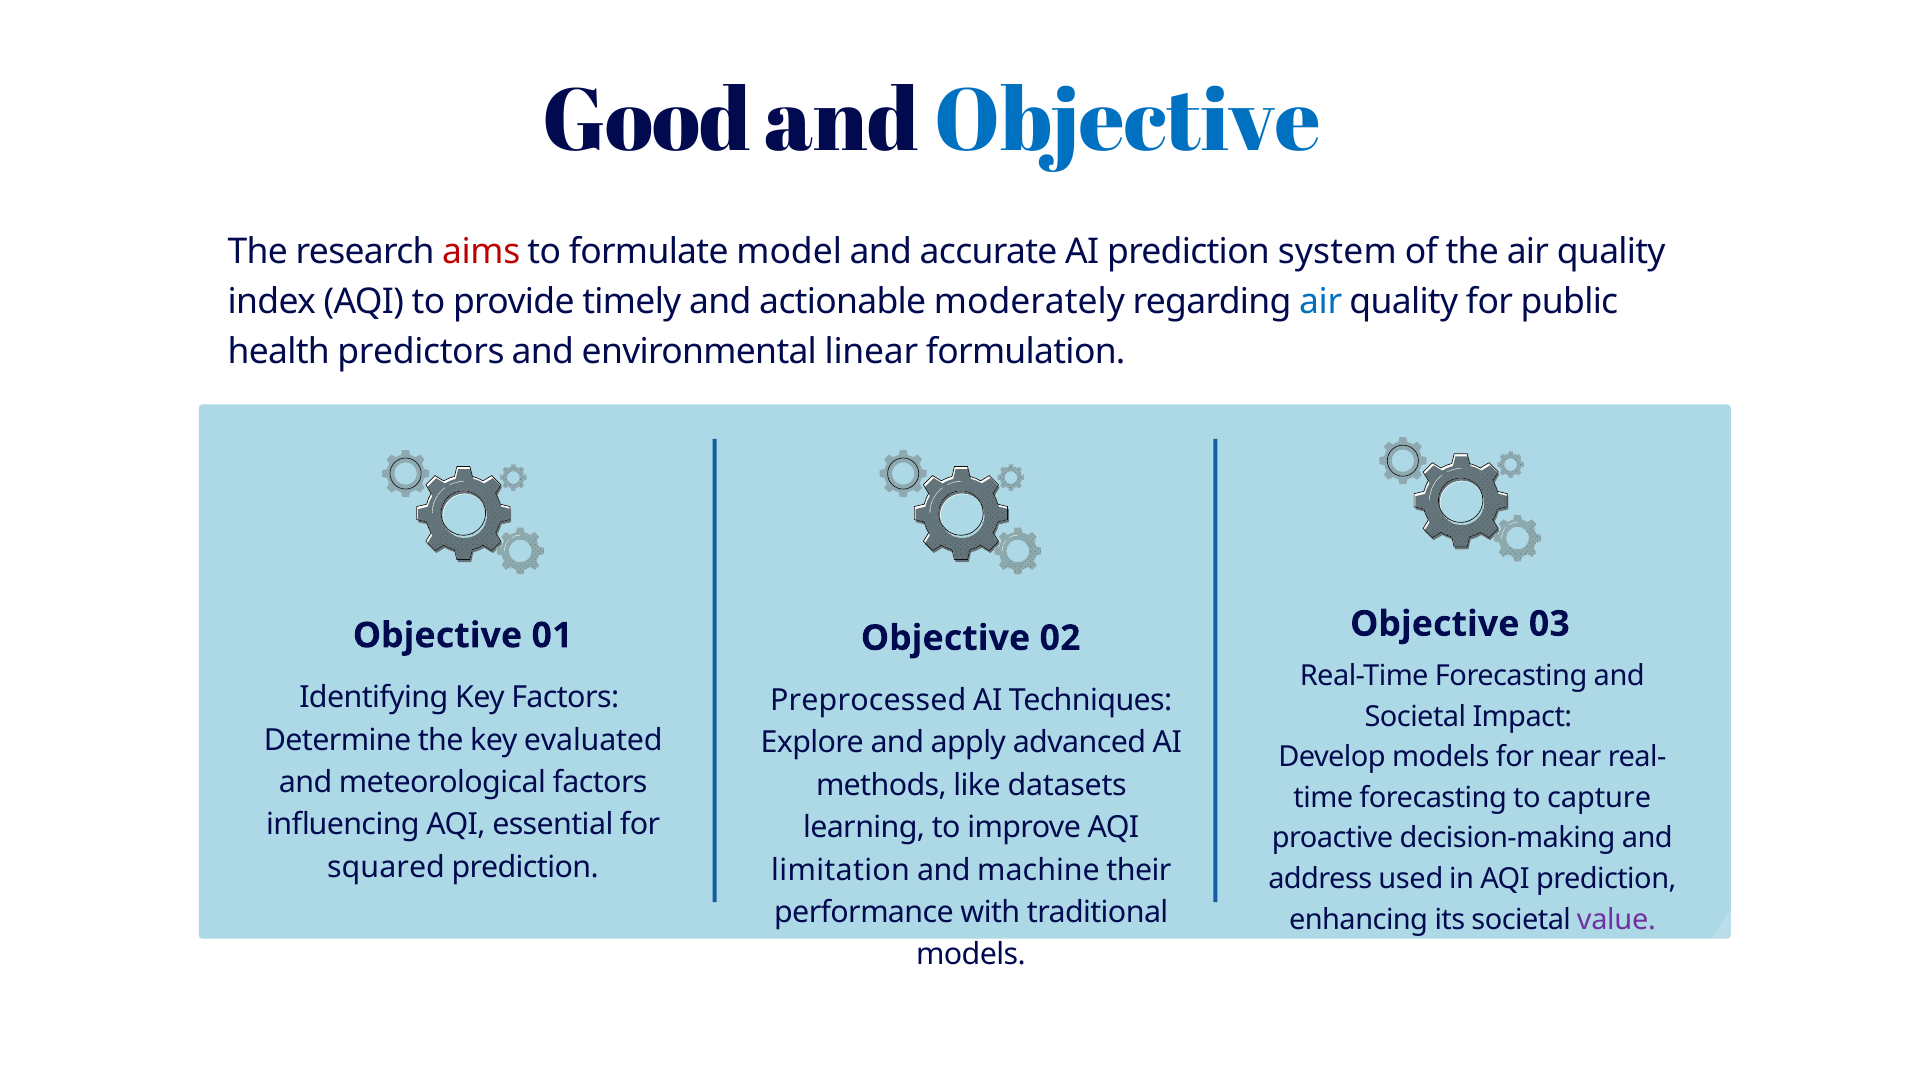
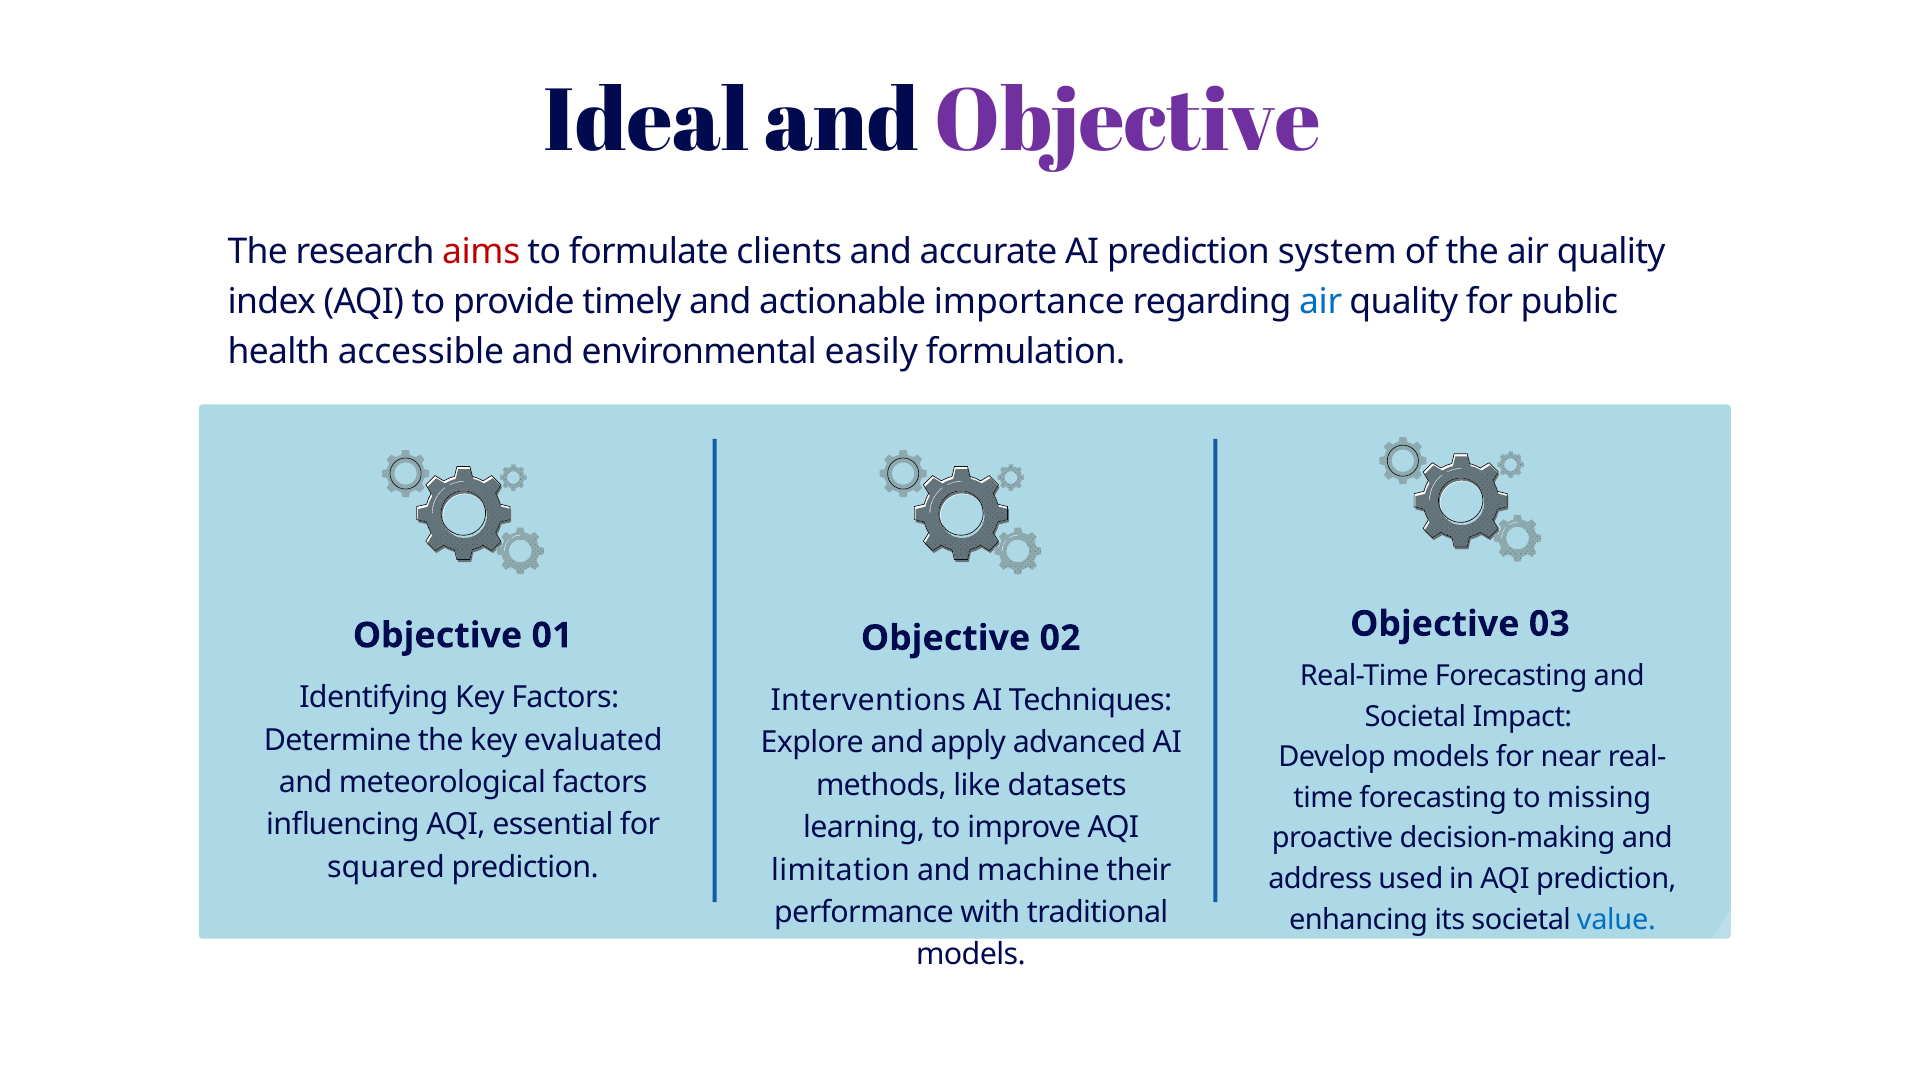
Good: Good -> Ideal
Objective at (1128, 122) colour: blue -> purple
model: model -> clients
moderately: moderately -> importance
predictors: predictors -> accessible
linear: linear -> easily
Preprocessed: Preprocessed -> Interventions
capture: capture -> missing
value colour: purple -> blue
